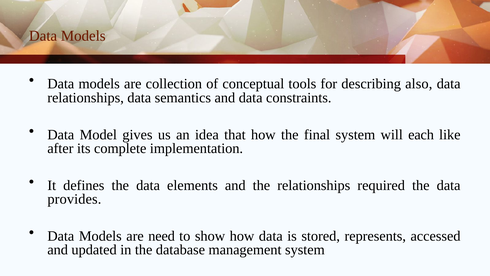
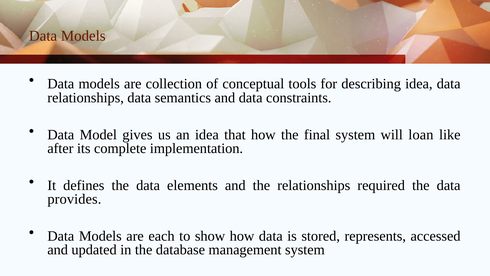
describing also: also -> idea
each: each -> loan
need: need -> each
